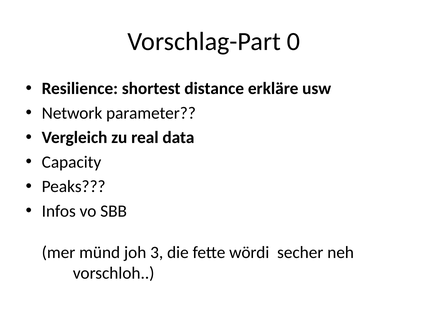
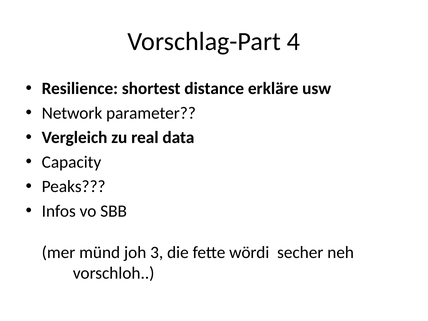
0: 0 -> 4
